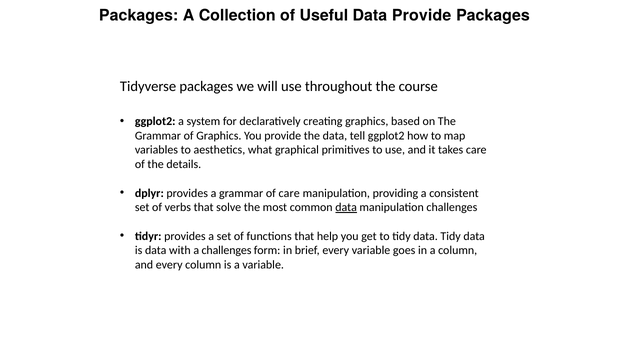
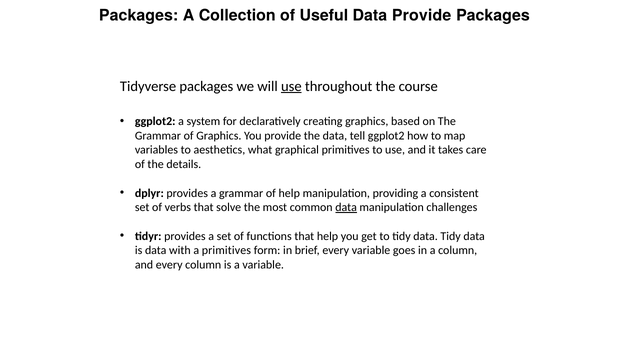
use at (291, 86) underline: none -> present
of care: care -> help
a challenges: challenges -> primitives
